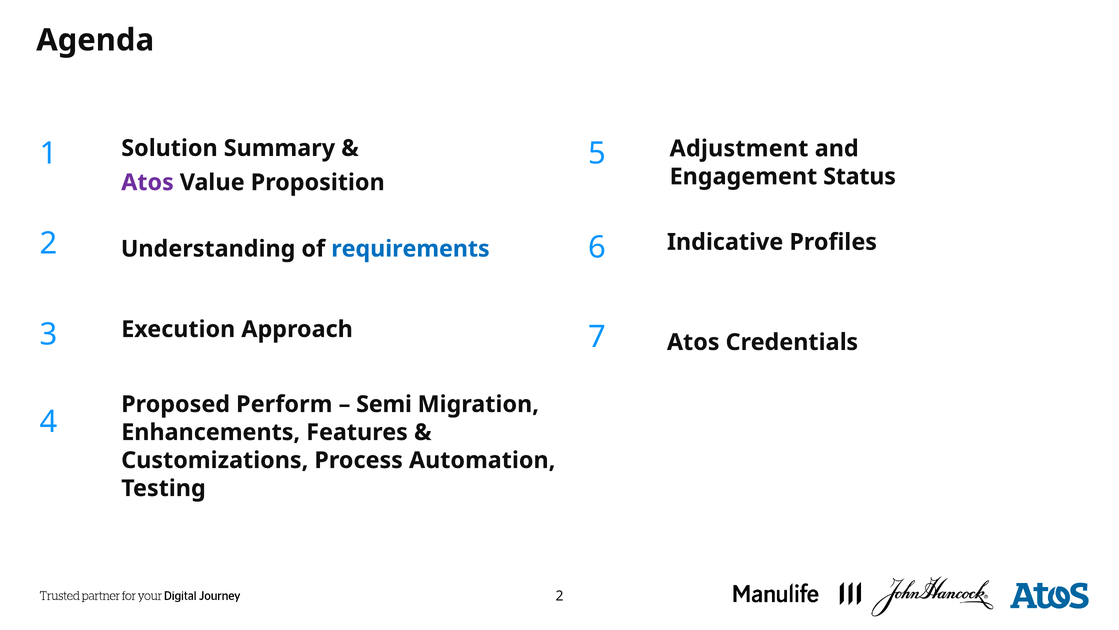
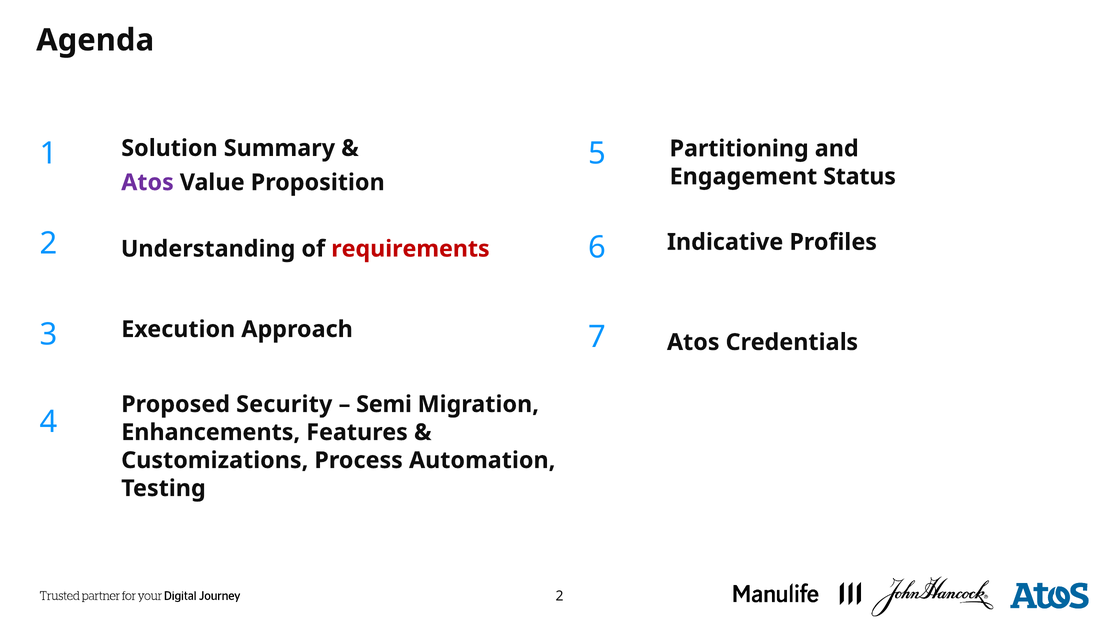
Adjustment: Adjustment -> Partitioning
requirements colour: blue -> red
Perform: Perform -> Security
